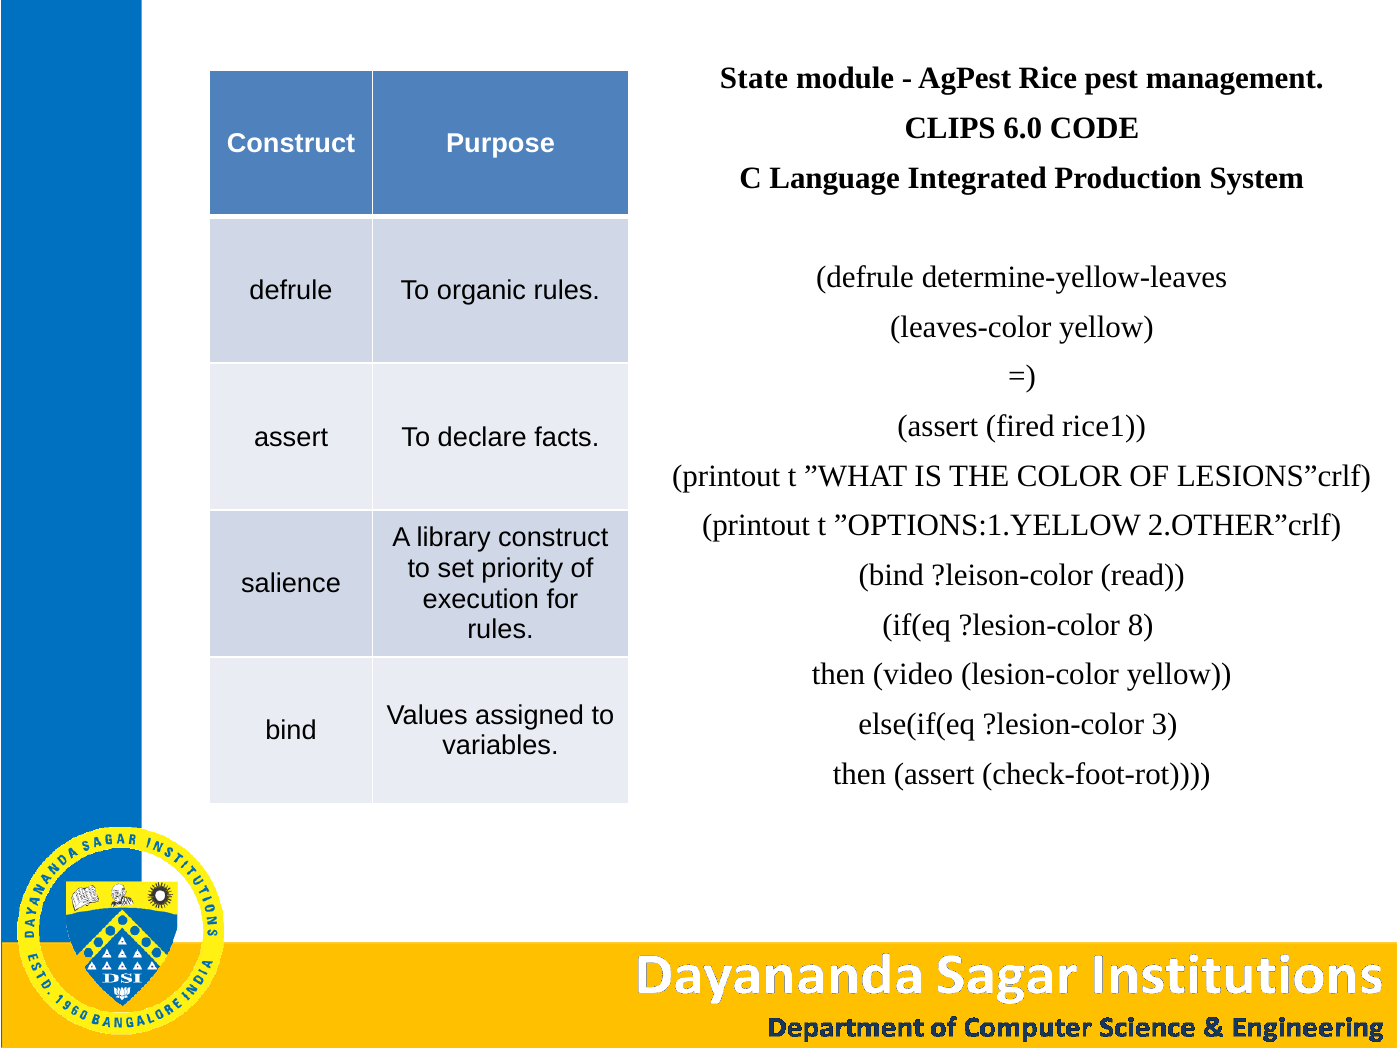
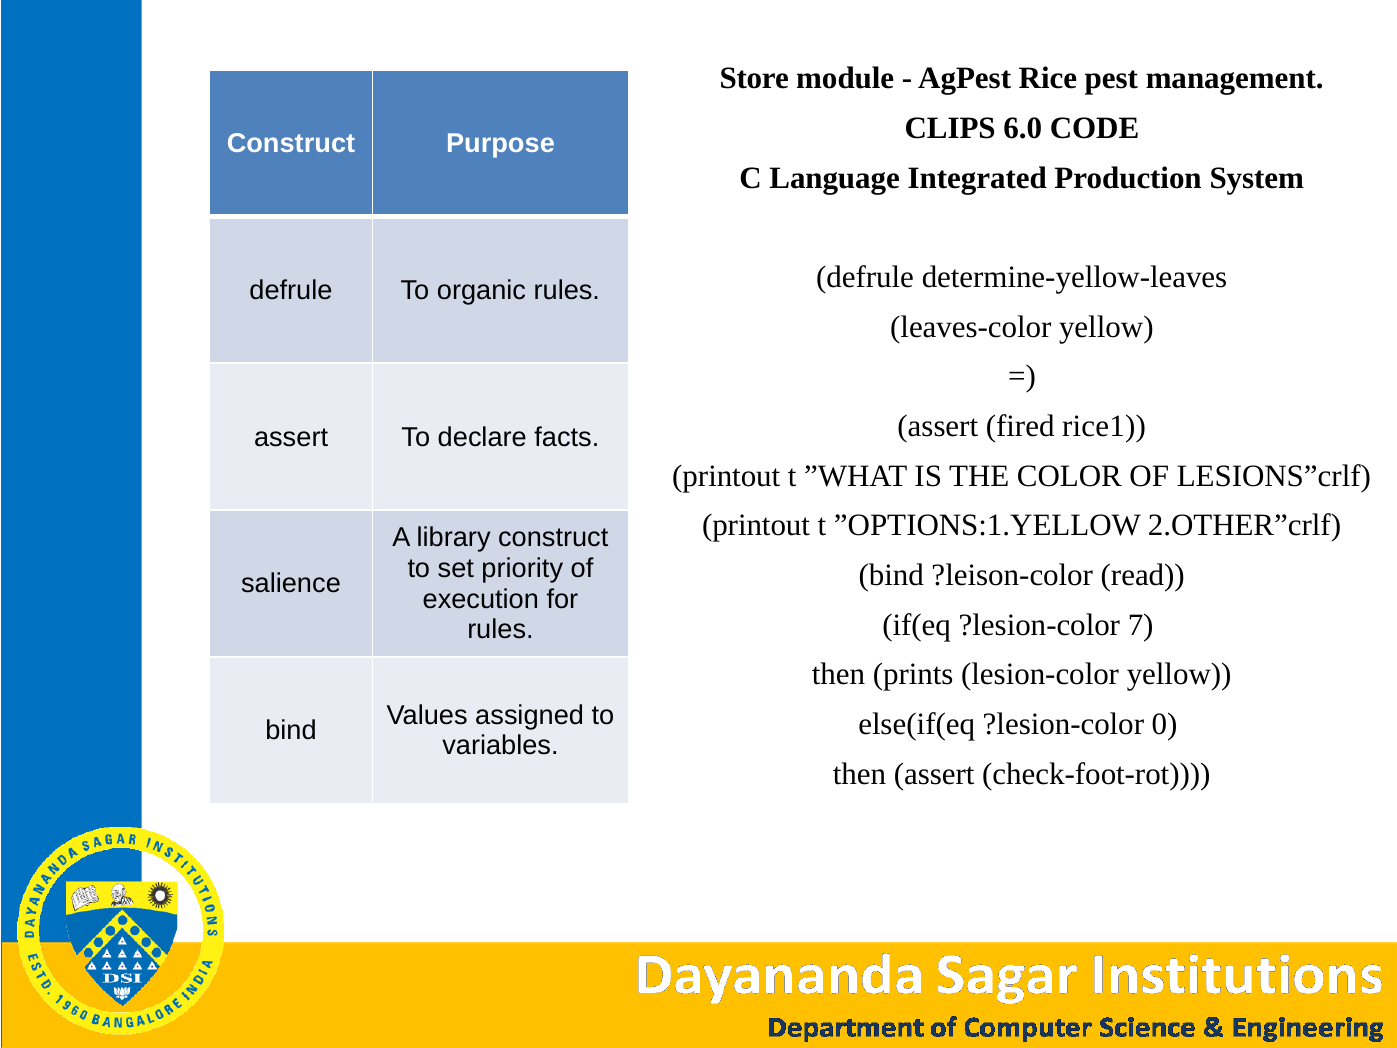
State: State -> Store
8: 8 -> 7
video: video -> prints
3: 3 -> 0
